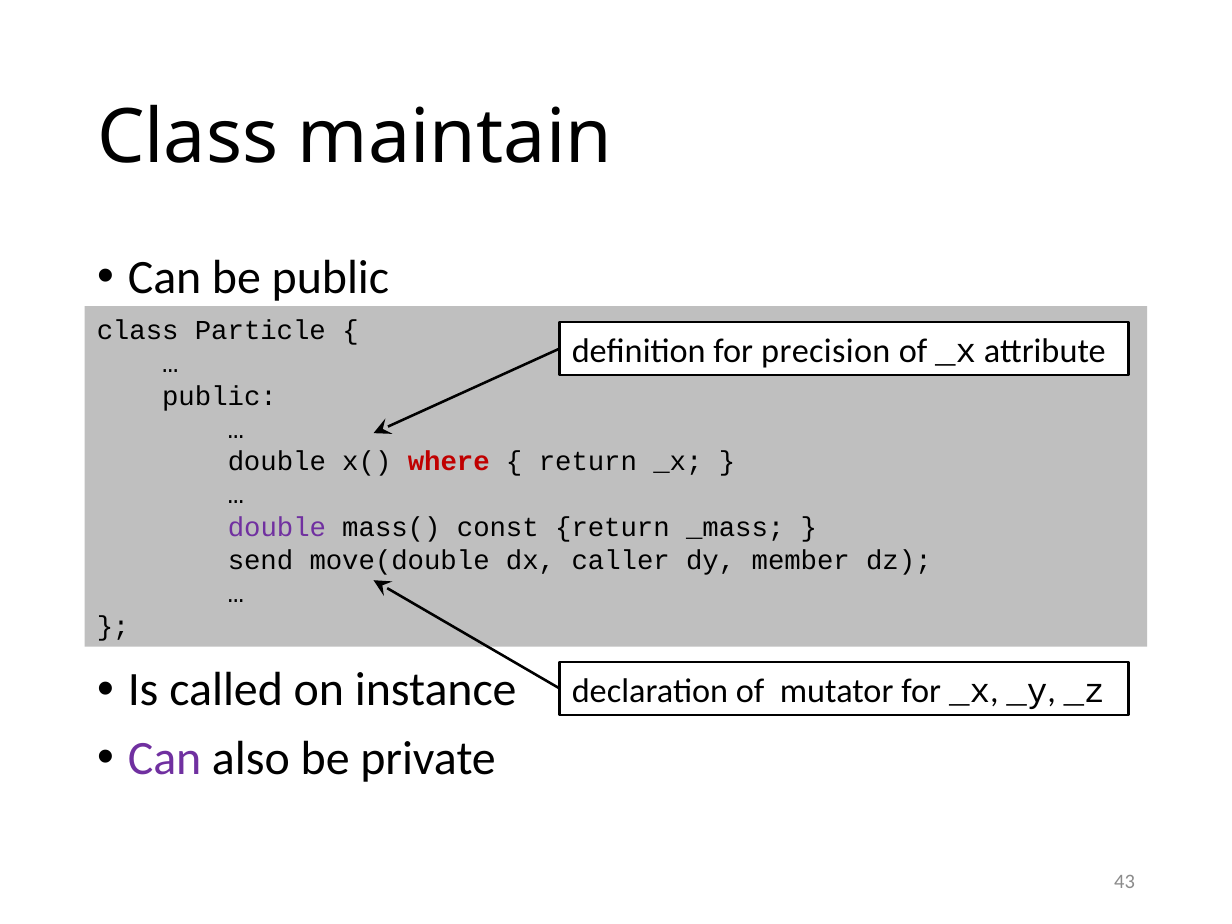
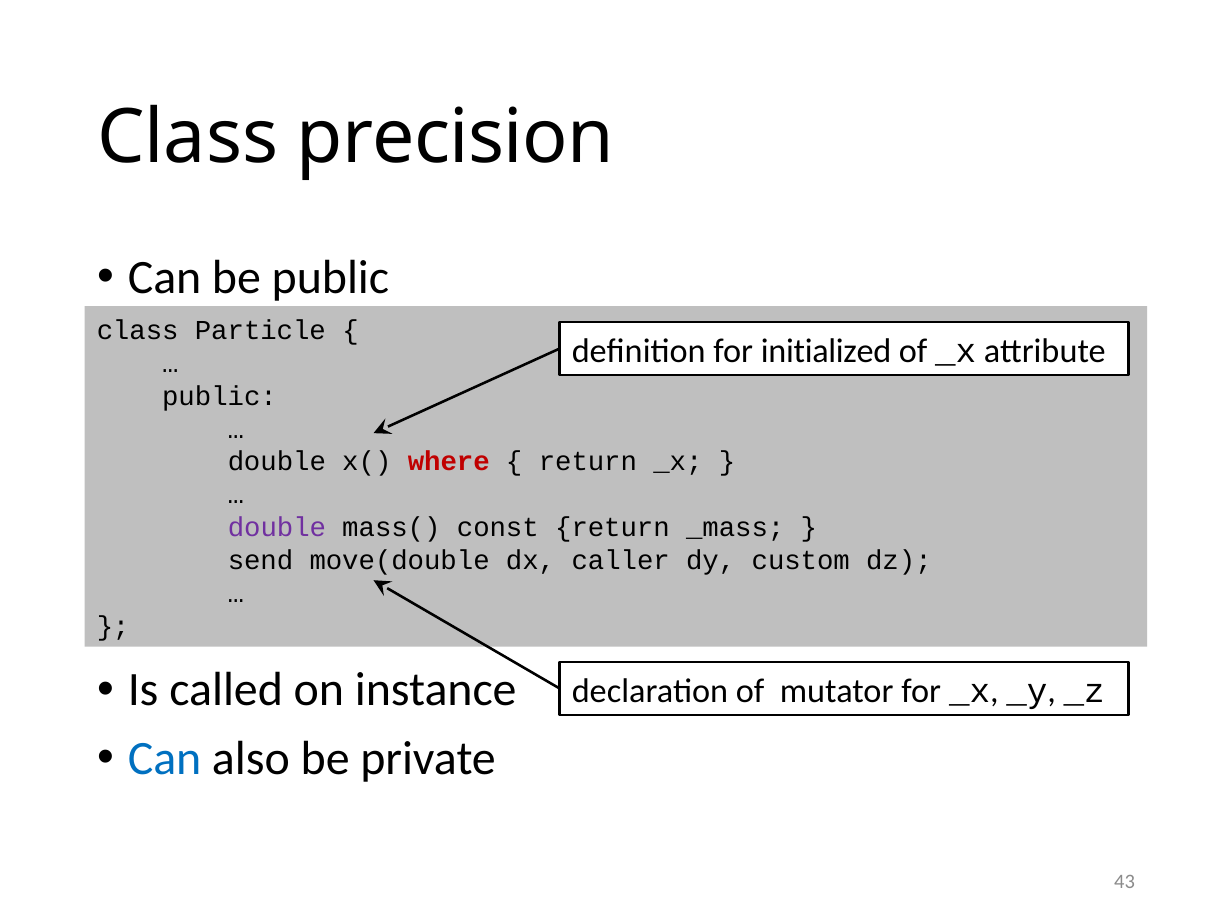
maintain: maintain -> precision
precision: precision -> initialized
member: member -> custom
Can at (165, 759) colour: purple -> blue
